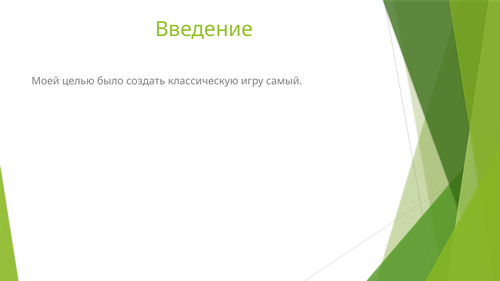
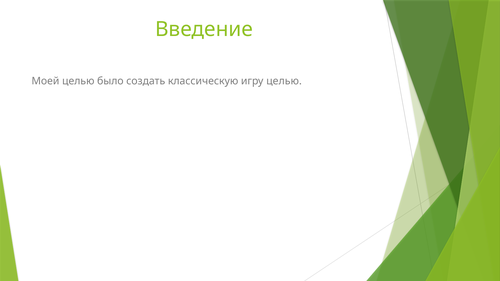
игру самый: самый -> целью
